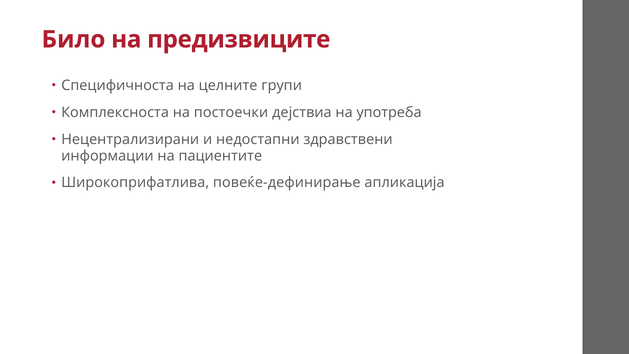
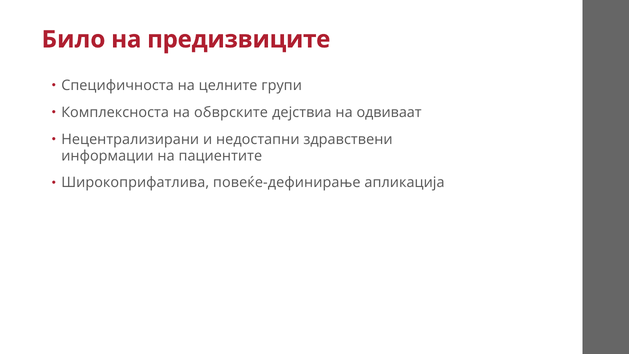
постоечки: постоечки -> обврските
употреба: употреба -> одвиваат
